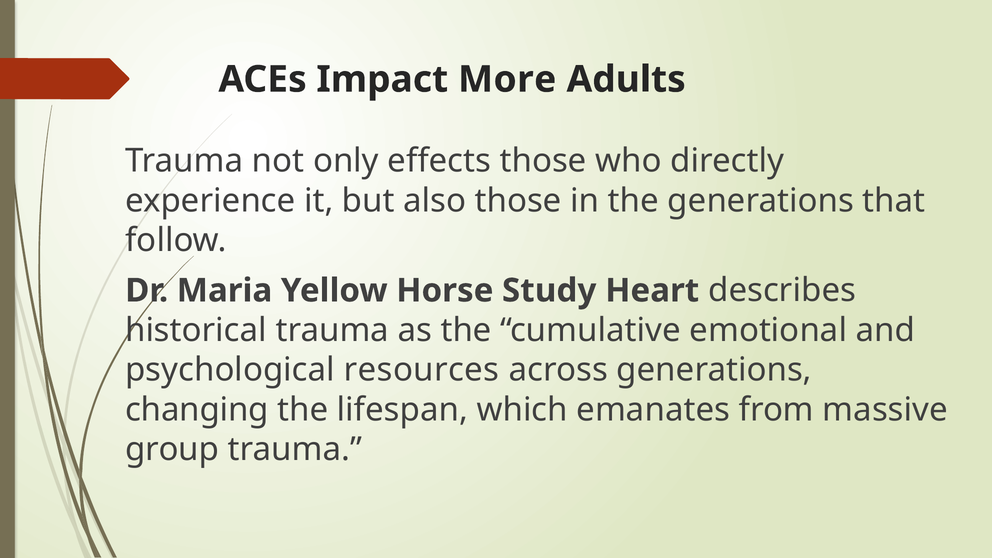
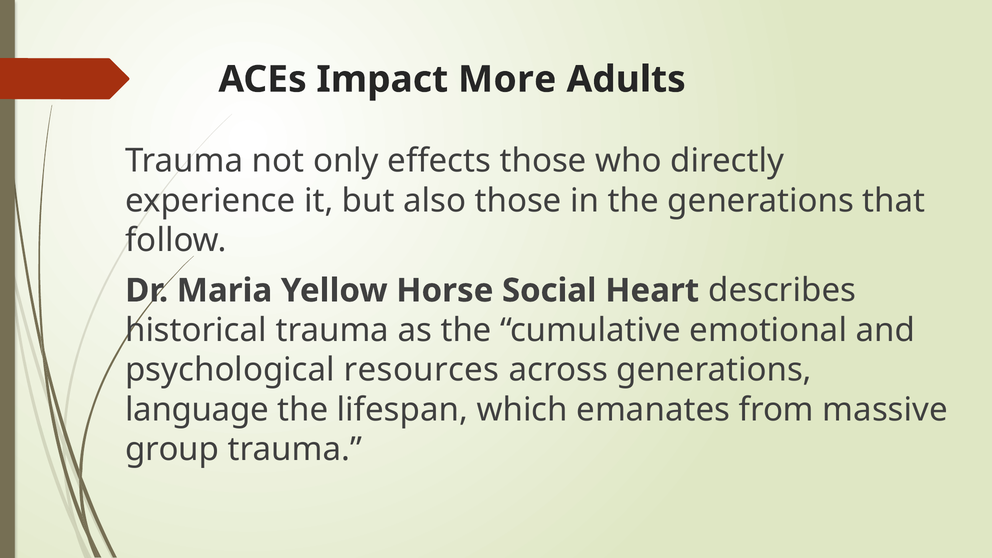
Study: Study -> Social
changing: changing -> language
